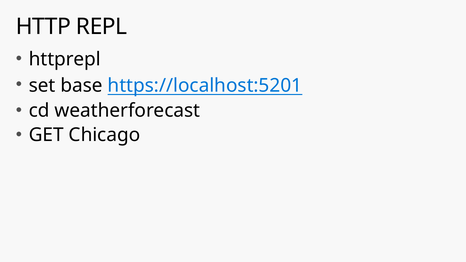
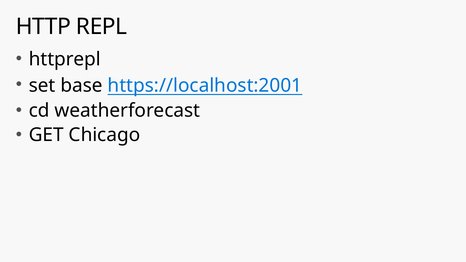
https://localhost:5201: https://localhost:5201 -> https://localhost:2001
